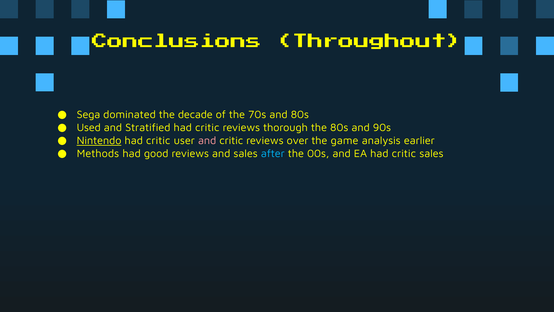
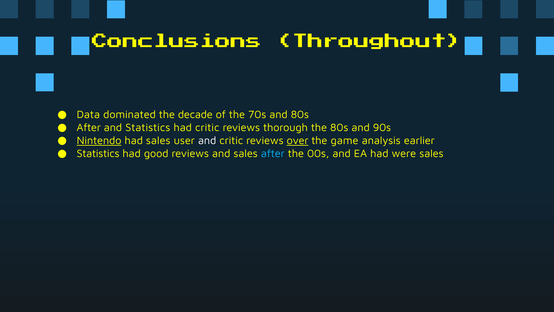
Sega: Sega -> Data
Used at (89, 127): Used -> After
and Stratified: Stratified -> Statistics
critic at (158, 140): critic -> sales
and at (207, 140) colour: pink -> white
over underline: none -> present
Methods at (98, 153): Methods -> Statistics
EA had critic: critic -> were
